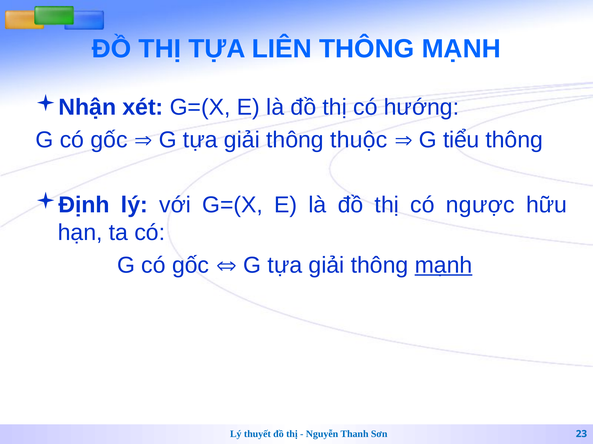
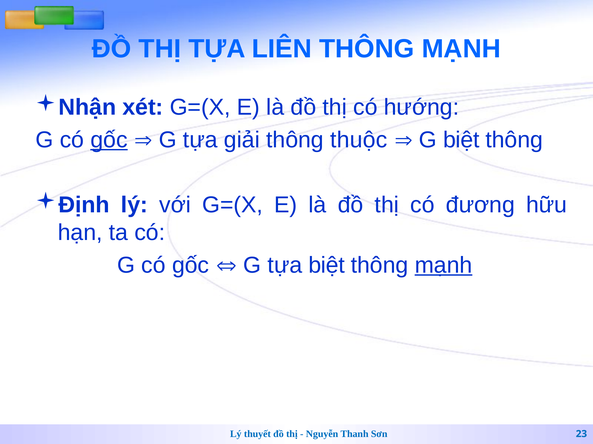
gốc at (109, 140) underline: none -> present
G tiểu: tiểu -> biệt
ngược: ngược -> đương
giải at (326, 266): giải -> biệt
